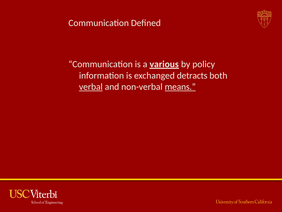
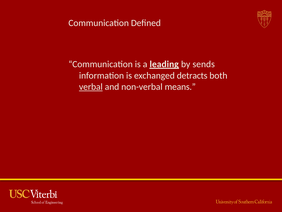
various: various -> leading
policy: policy -> sends
means underline: present -> none
